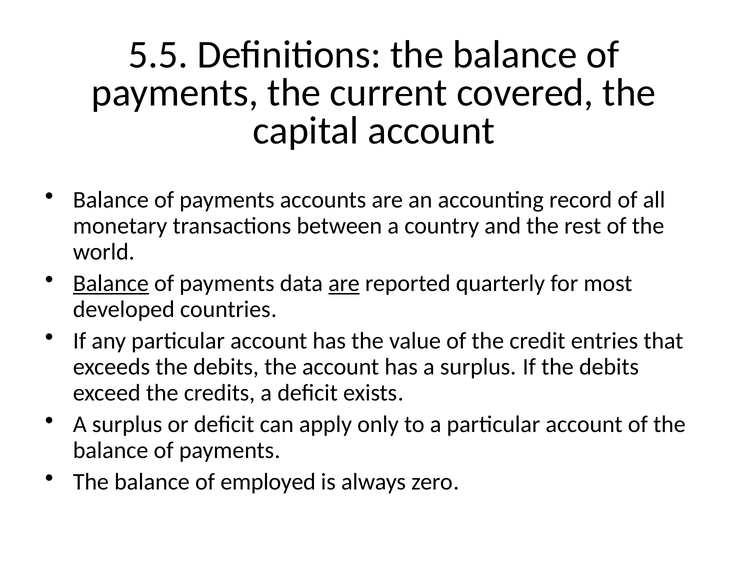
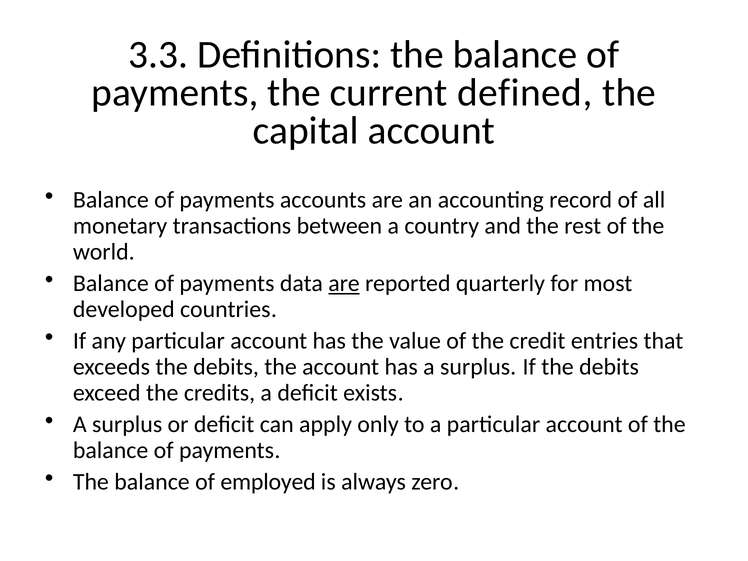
5.5: 5.5 -> 3.3
covered: covered -> defined
Balance at (111, 283) underline: present -> none
